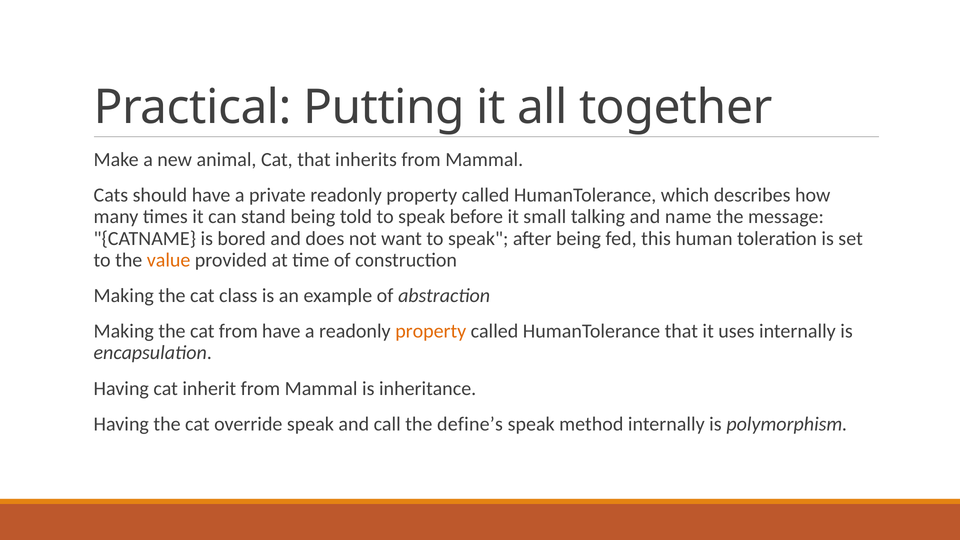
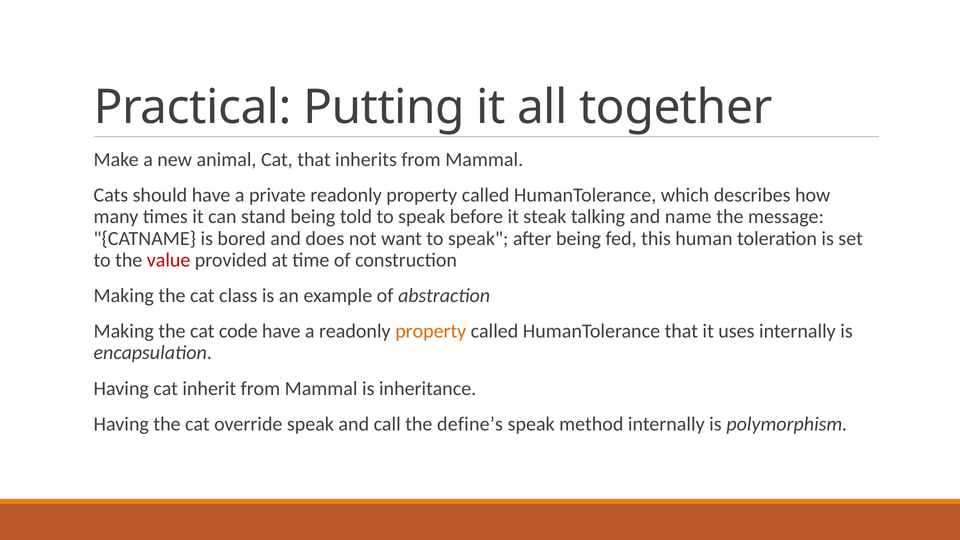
small: small -> steak
value colour: orange -> red
cat from: from -> code
